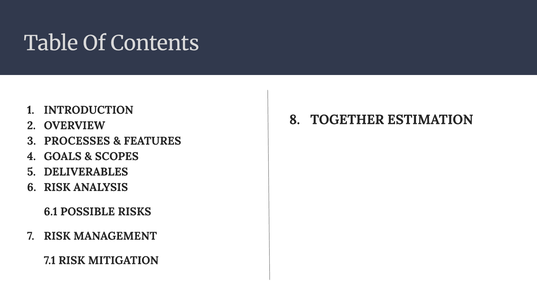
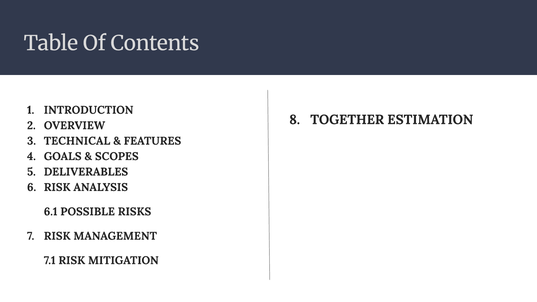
PROCESSES: PROCESSES -> TECHNICAL
